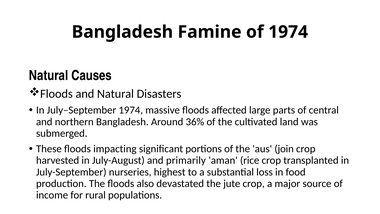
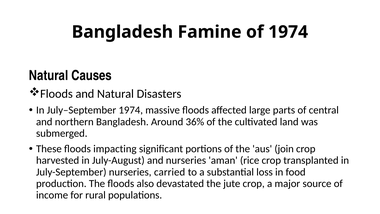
and primarily: primarily -> nurseries
highest: highest -> carried
